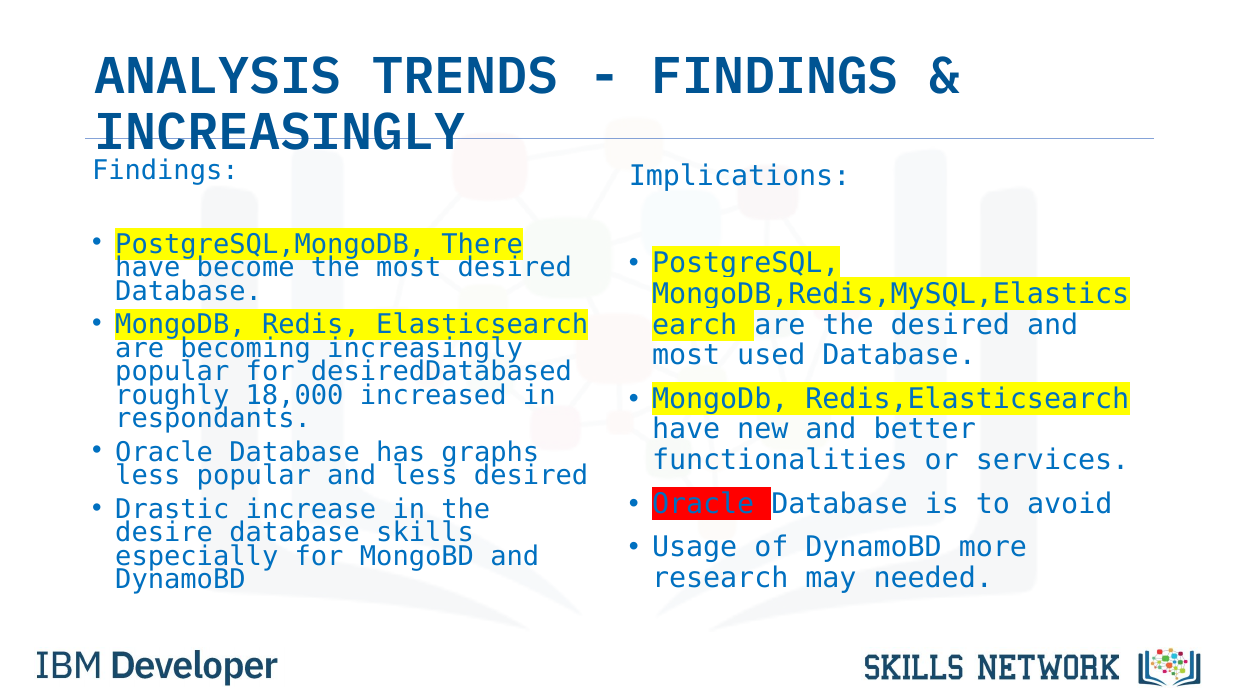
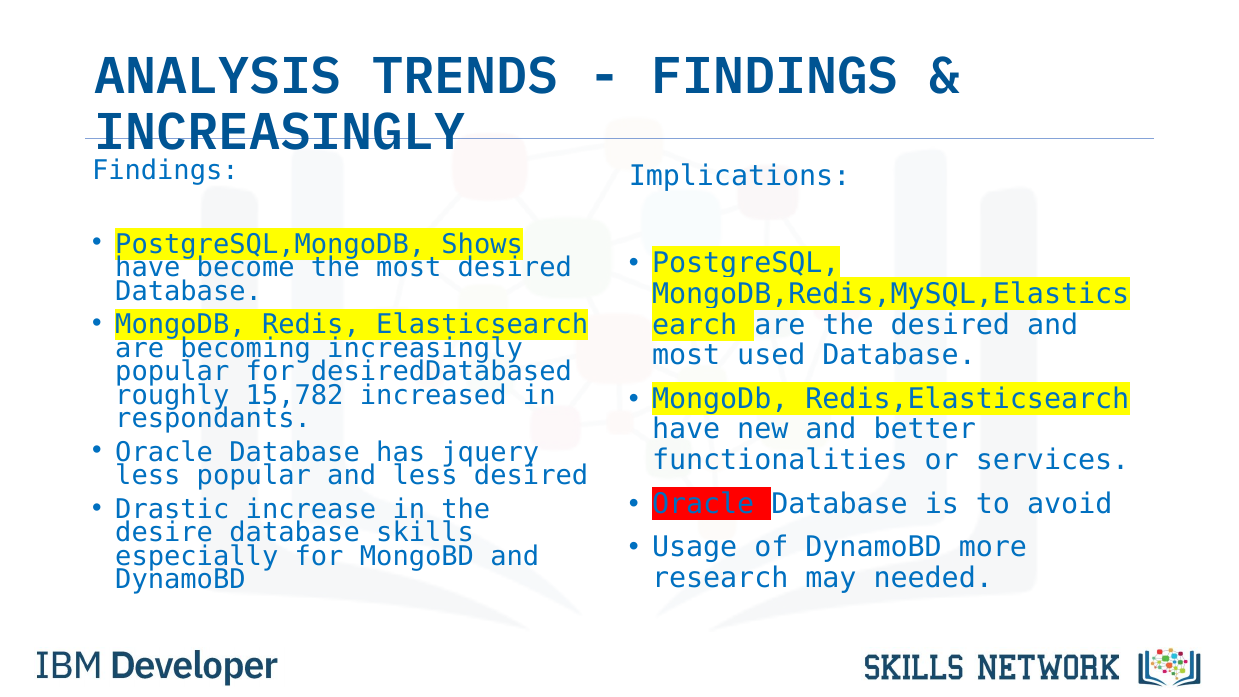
There: There -> Shows
18,000: 18,000 -> 15,782
graphs: graphs -> jquery
